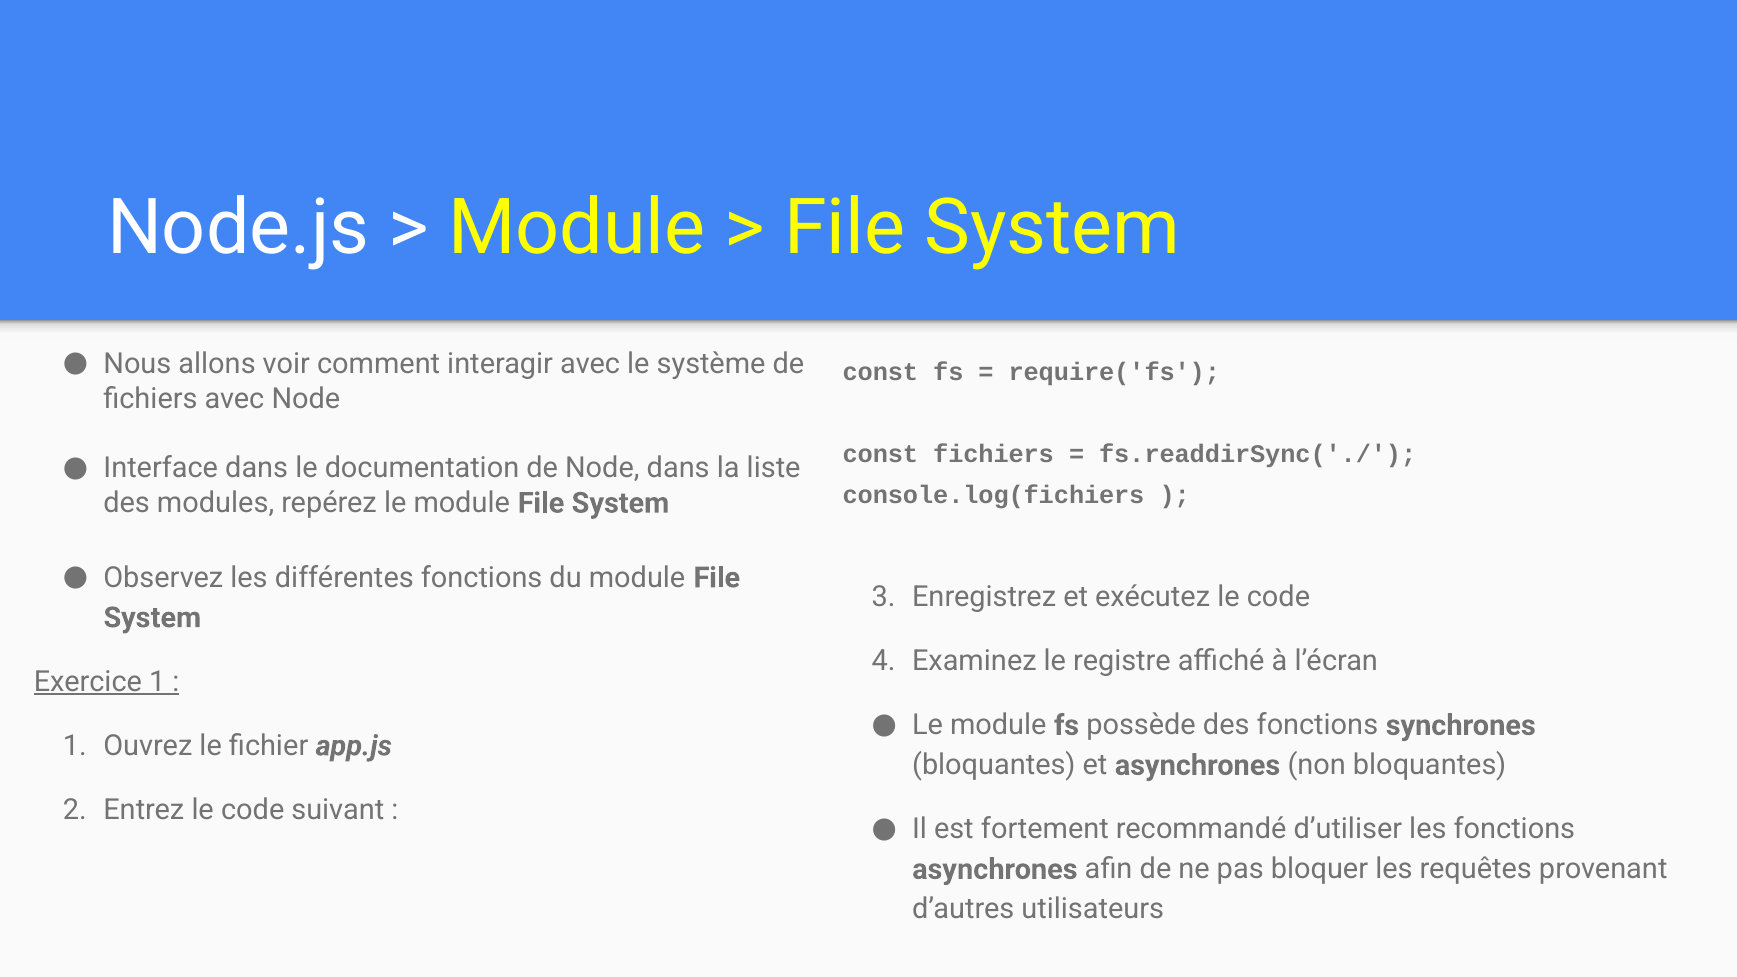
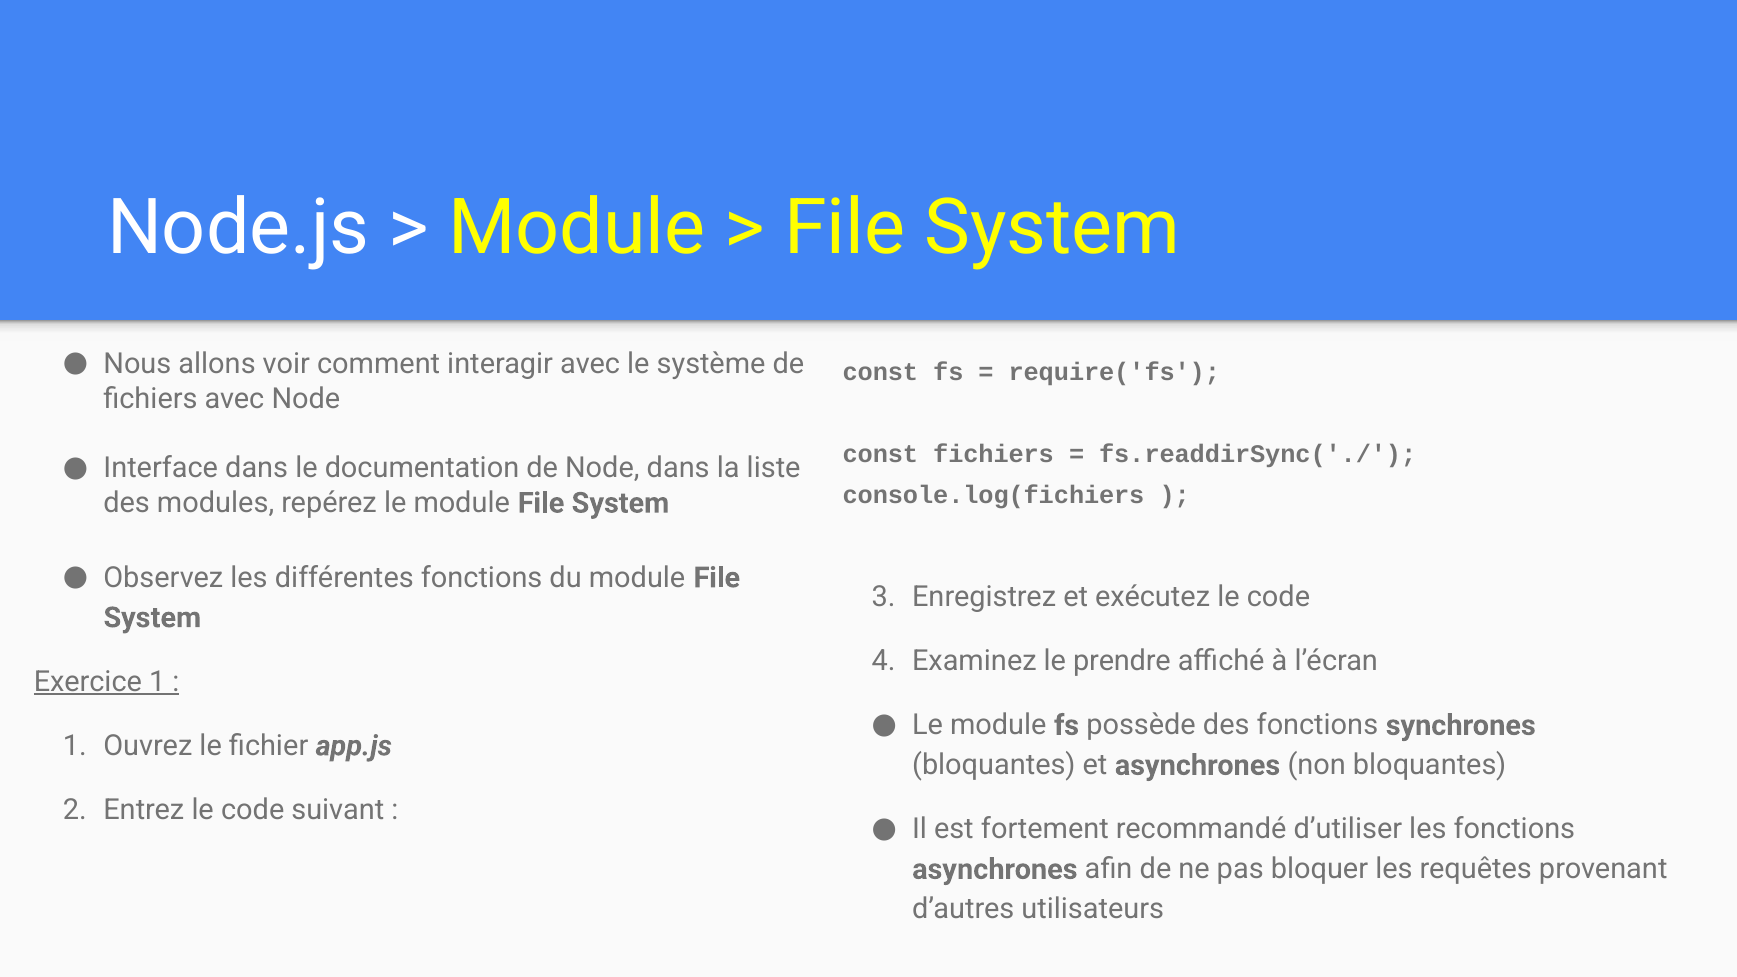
registre: registre -> prendre
